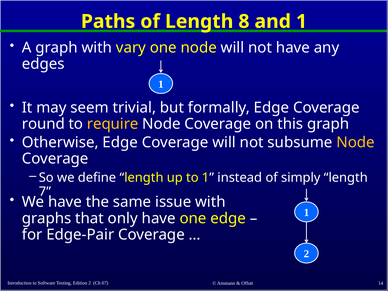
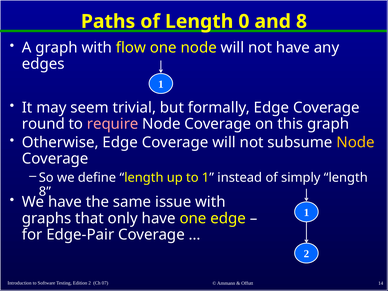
8: 8 -> 0
and 1: 1 -> 8
vary: vary -> flow
require colour: yellow -> pink
7 at (45, 192): 7 -> 8
